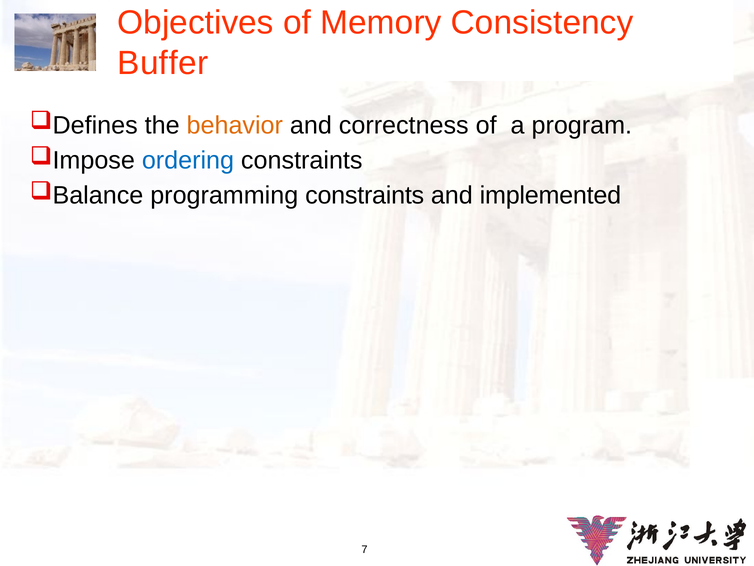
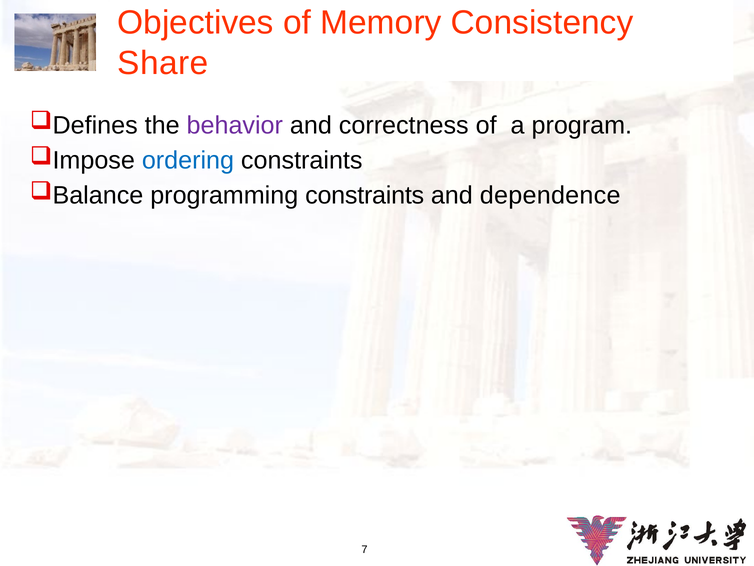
Buffer: Buffer -> Share
behavior colour: orange -> purple
implemented: implemented -> dependence
